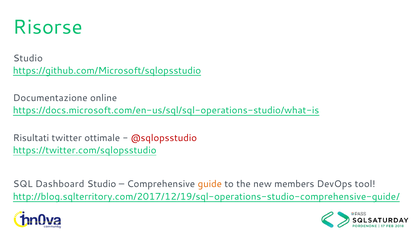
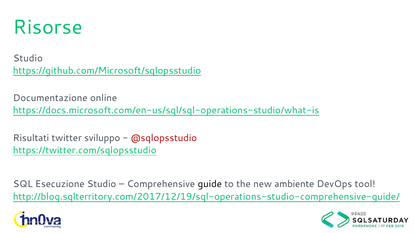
ottimale: ottimale -> sviluppo
Dashboard: Dashboard -> Esecuzione
guide colour: orange -> black
members: members -> ambiente
